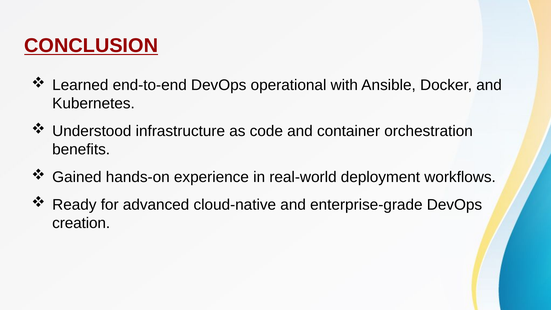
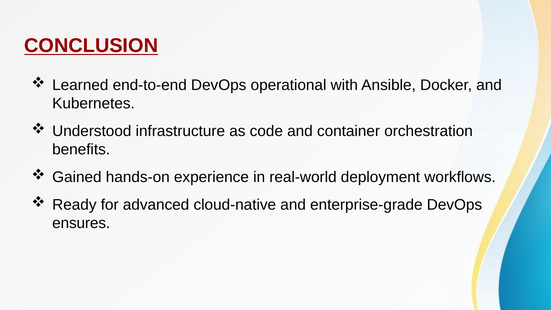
creation: creation -> ensures
